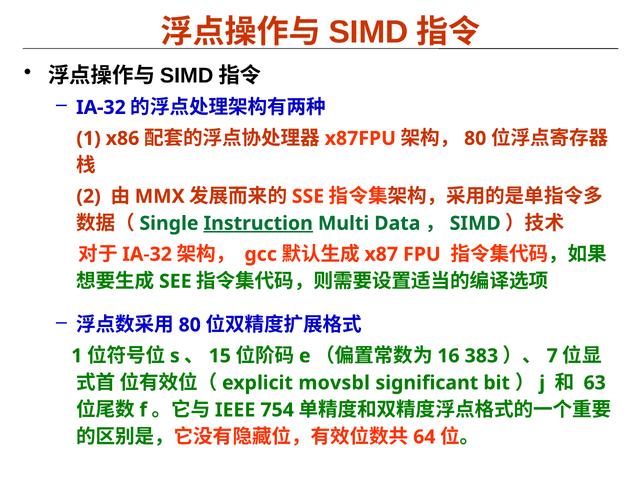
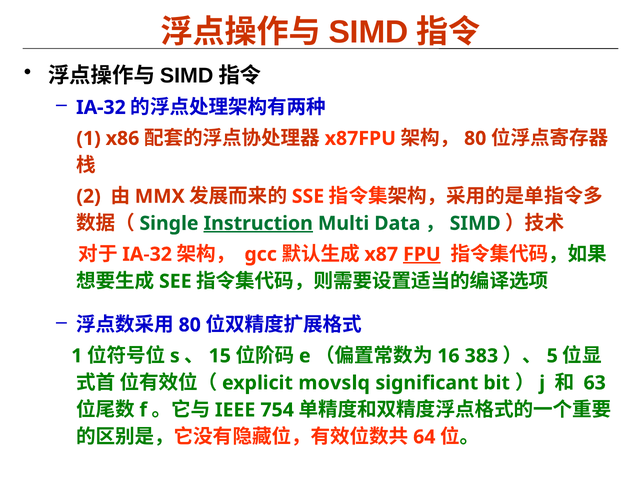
FPU underline: none -> present
7: 7 -> 5
movsbl: movsbl -> movslq
